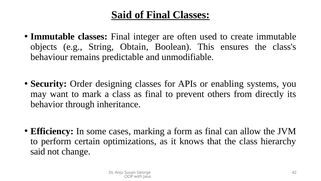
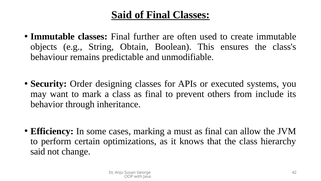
integer: integer -> further
enabling: enabling -> executed
directly: directly -> include
form: form -> must
